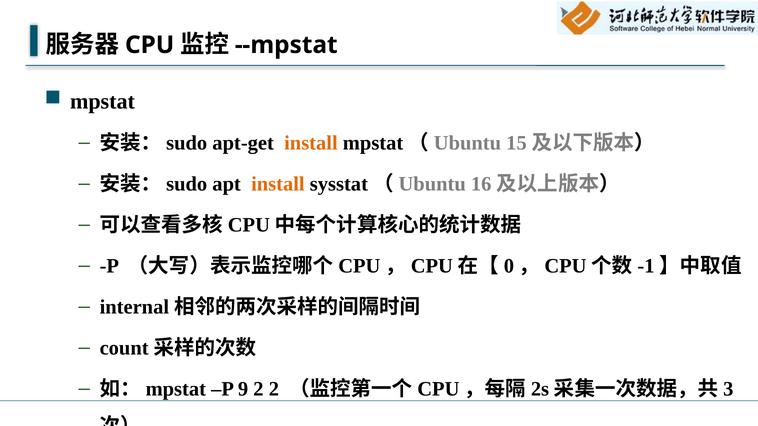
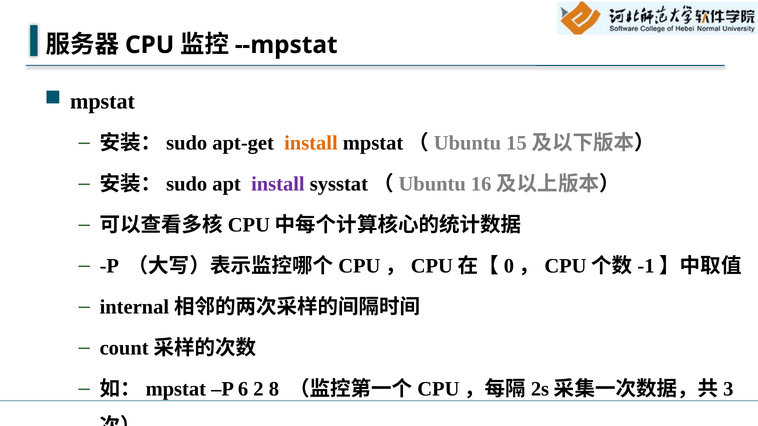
install at (278, 184) colour: orange -> purple
9: 9 -> 6
2 2: 2 -> 8
